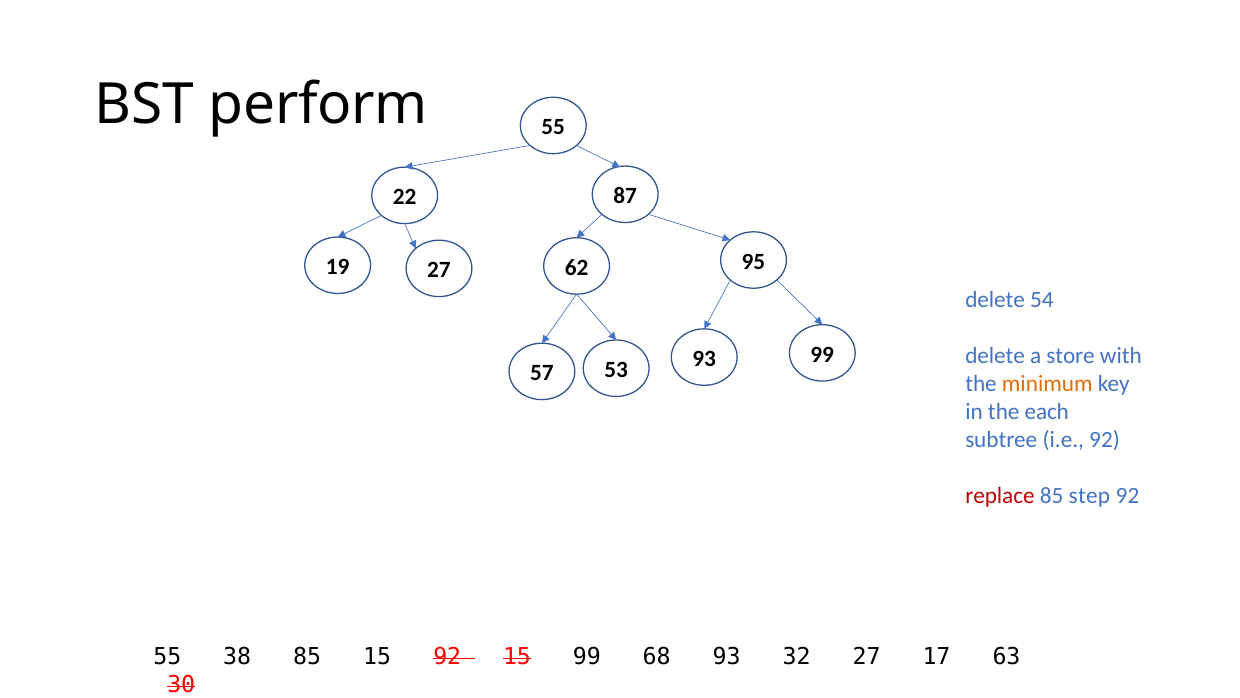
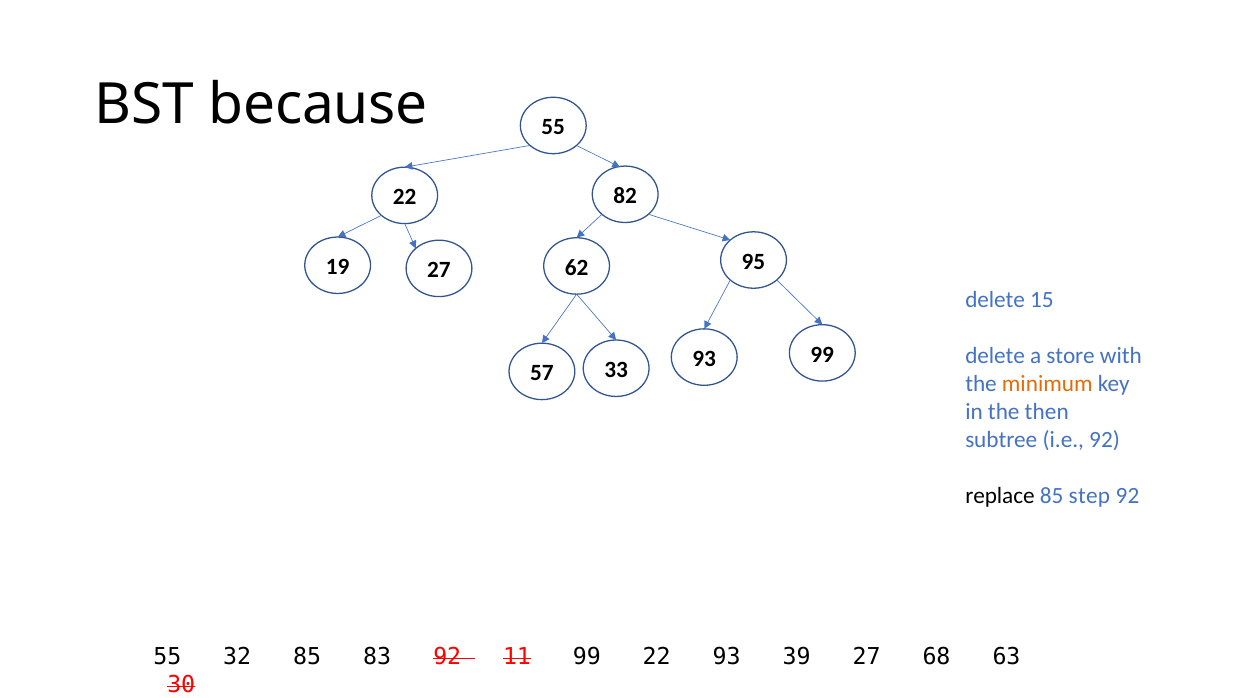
perform: perform -> because
87: 87 -> 82
54: 54 -> 15
53: 53 -> 33
each: each -> then
replace colour: red -> black
38: 38 -> 32
85 15: 15 -> 83
92 15: 15 -> 11
99 68: 68 -> 22
32: 32 -> 39
17: 17 -> 68
